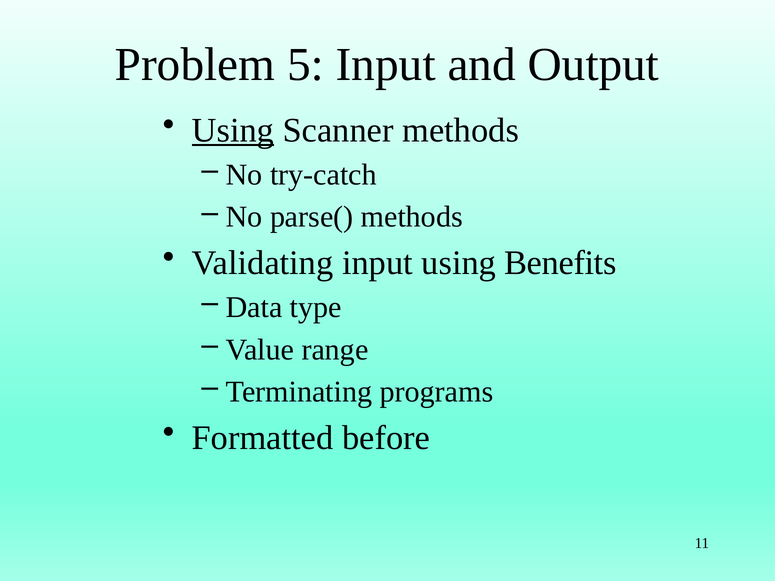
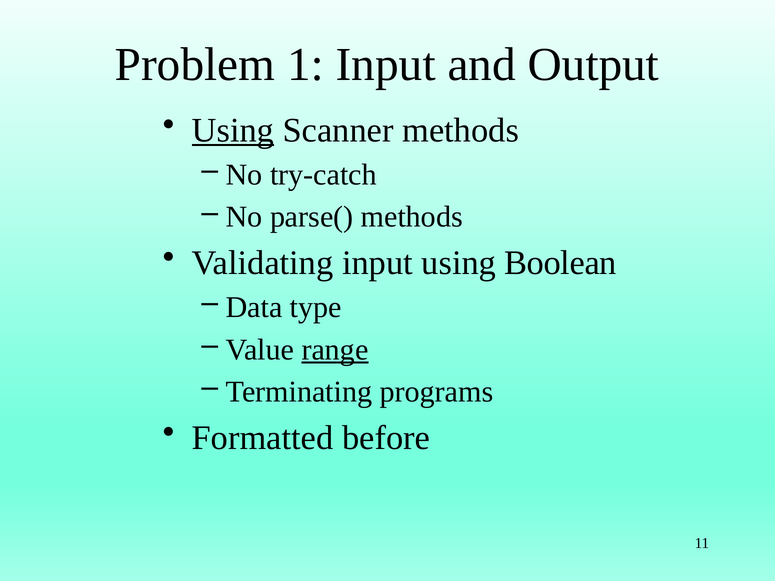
5: 5 -> 1
Benefits: Benefits -> Boolean
range underline: none -> present
